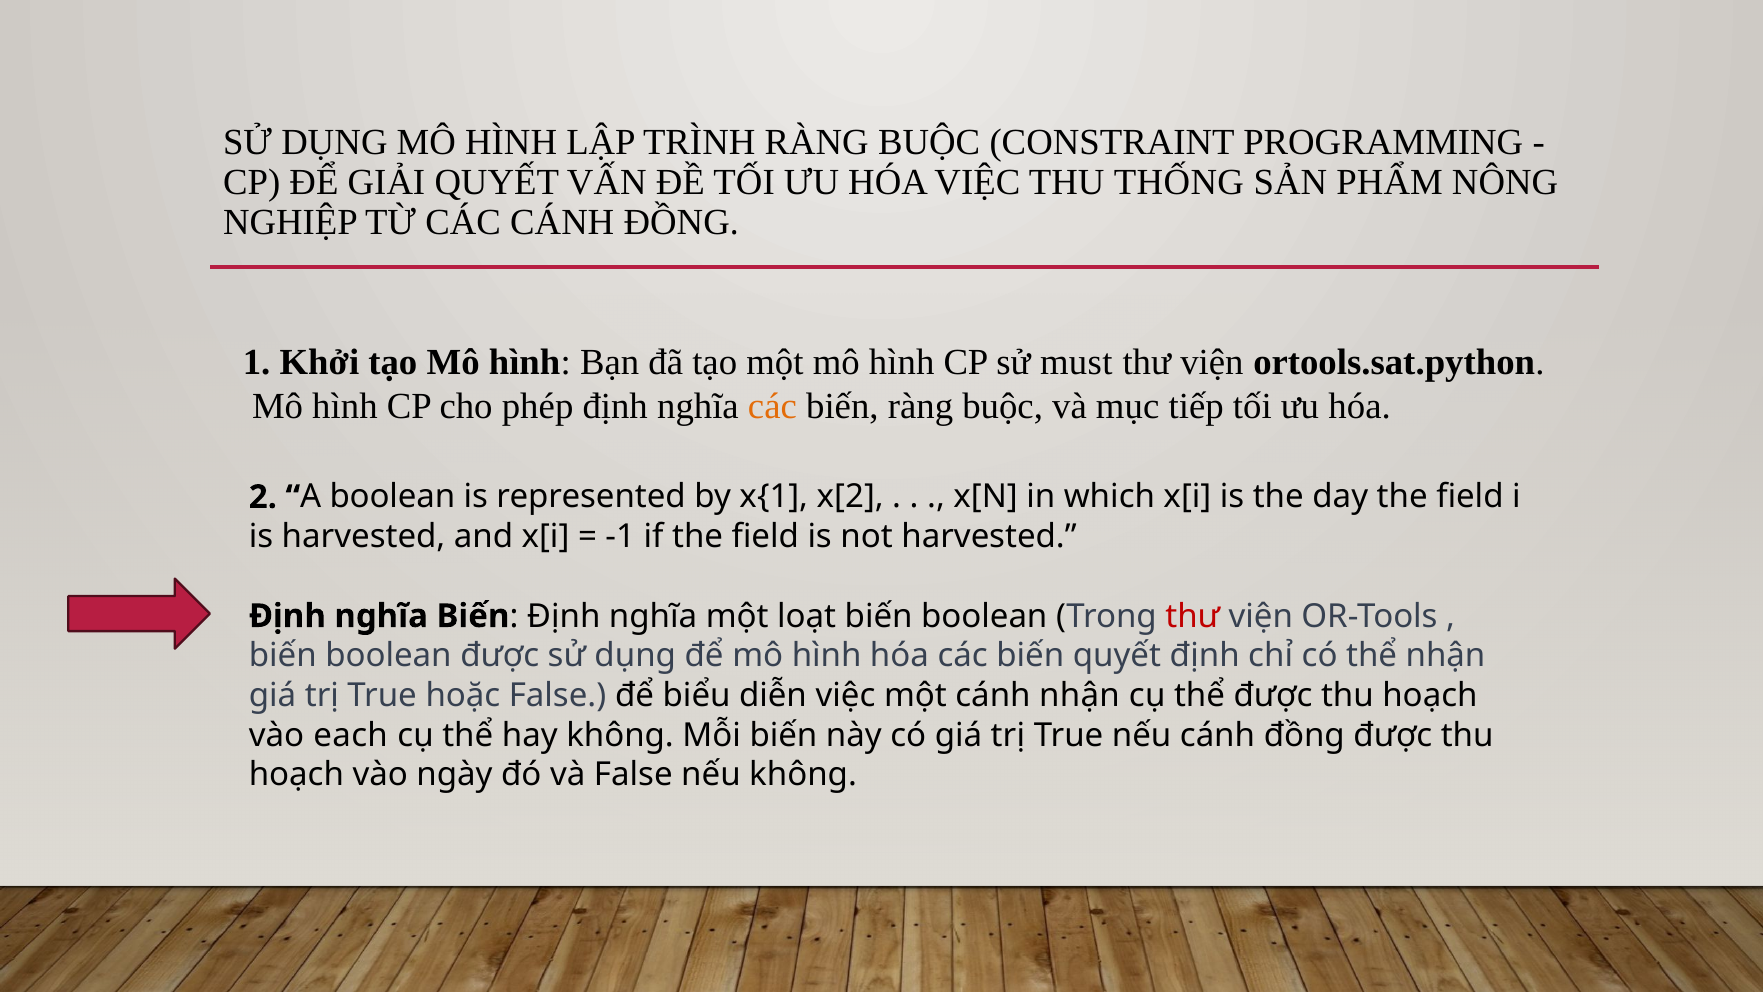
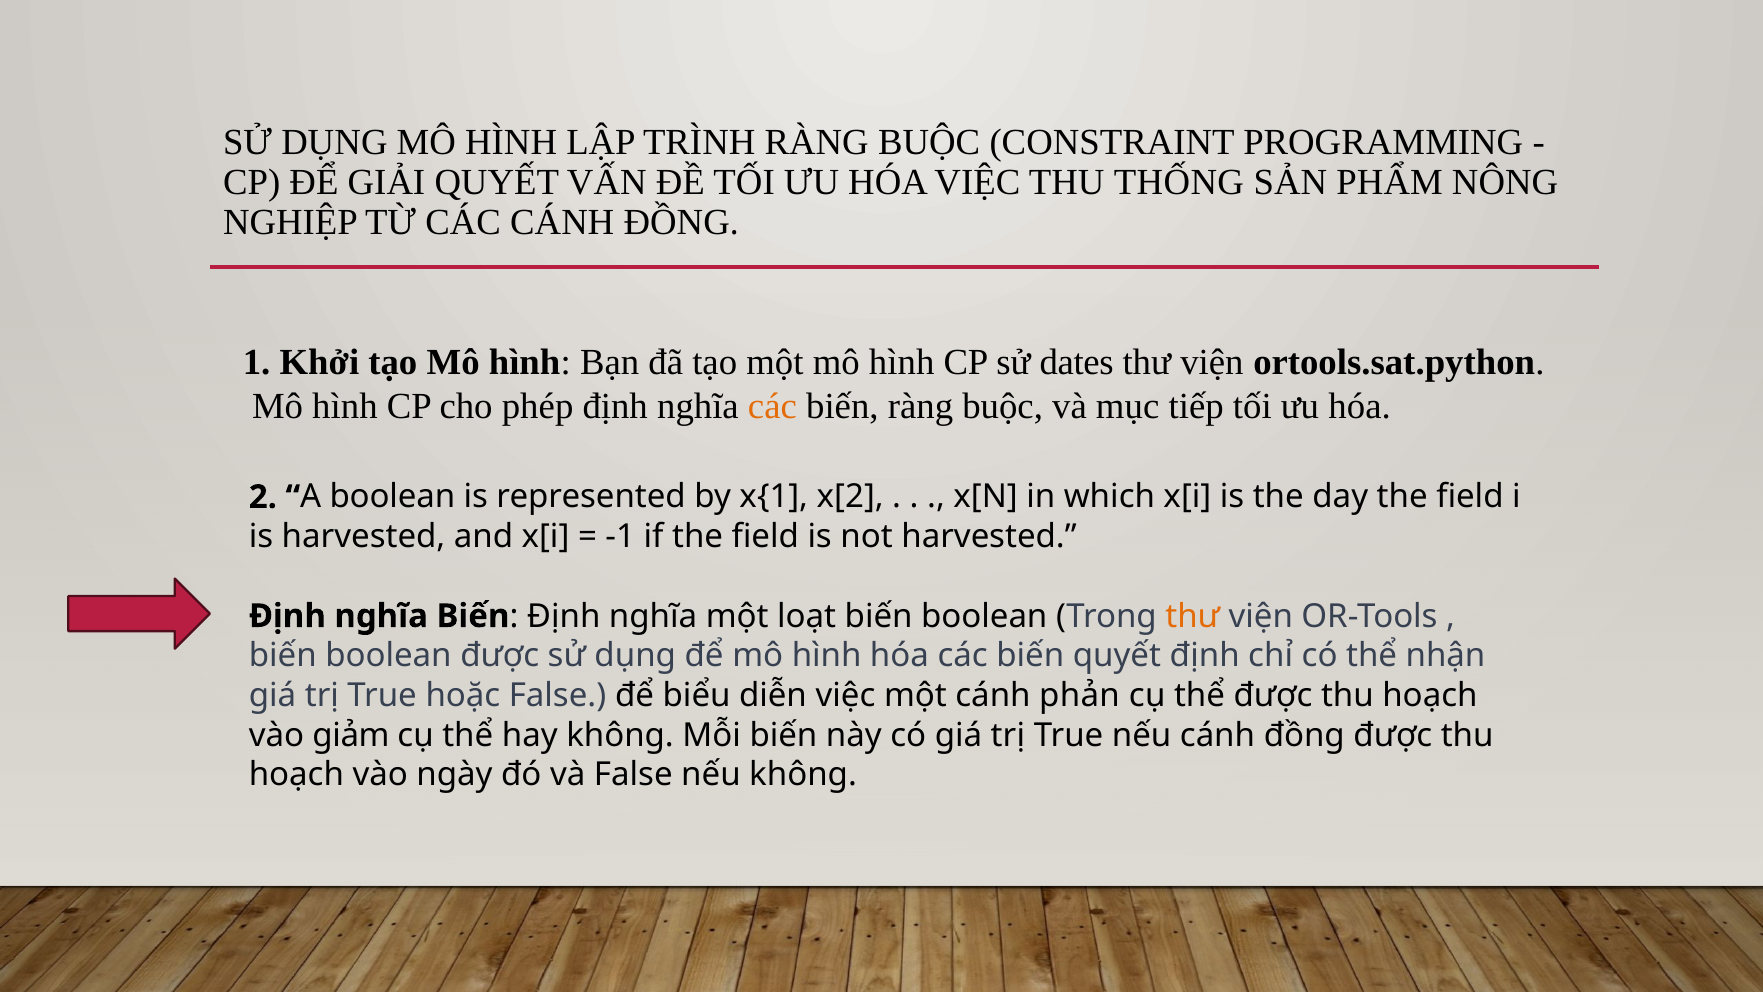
must: must -> dates
thư at (1193, 616) colour: red -> orange
cánh nhận: nhận -> phản
each: each -> giảm
